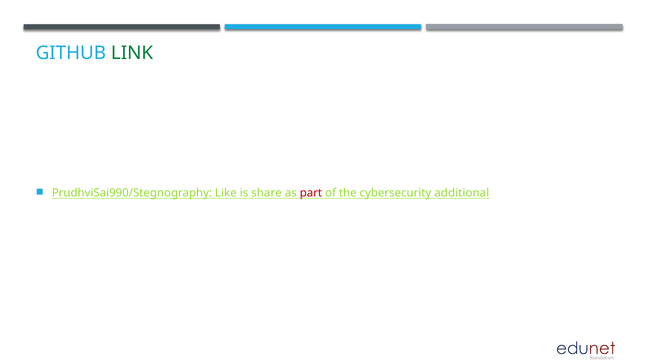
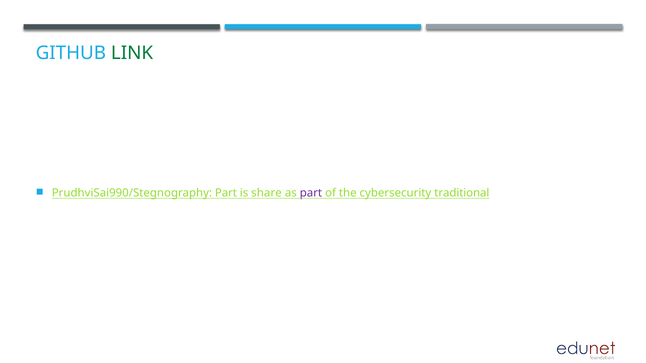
PrudhviSai990/Stegnography Like: Like -> Part
part at (311, 193) colour: red -> purple
additional: additional -> traditional
